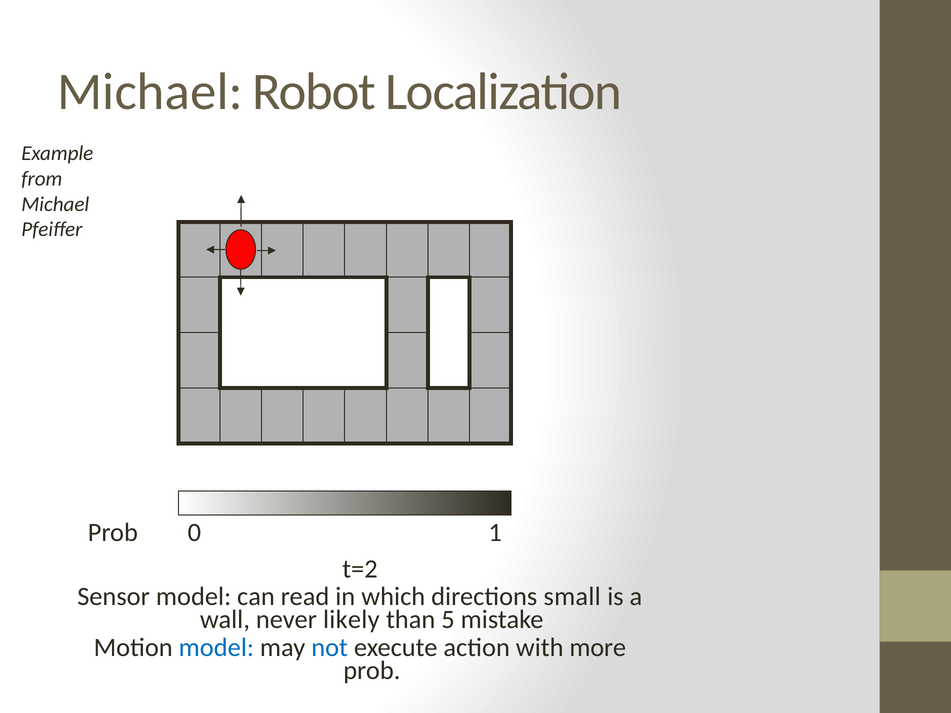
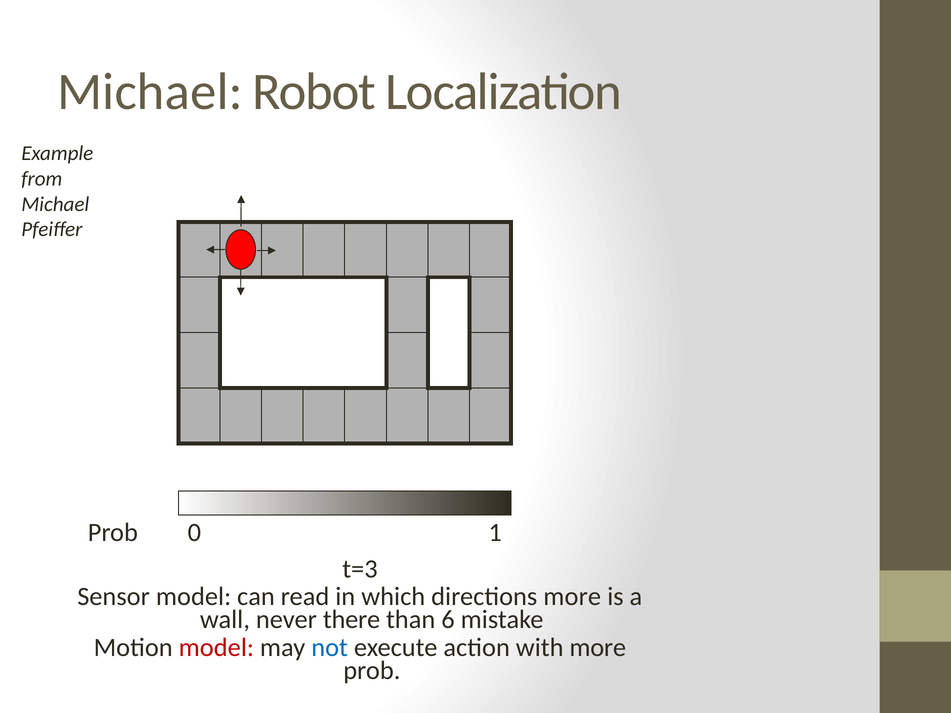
t=2: t=2 -> t=3
directions small: small -> more
likely: likely -> there
5: 5 -> 6
model at (216, 648) colour: blue -> red
